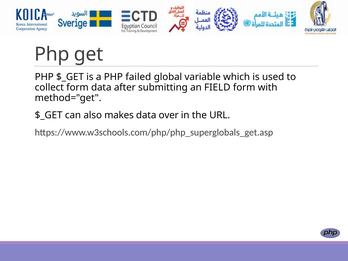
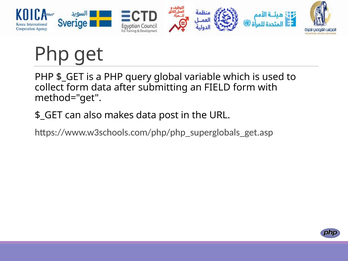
failed: failed -> query
over: over -> post
